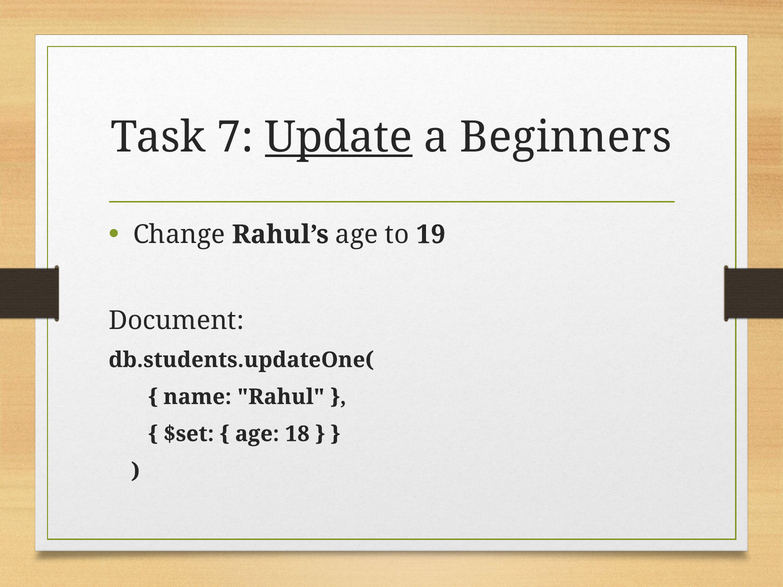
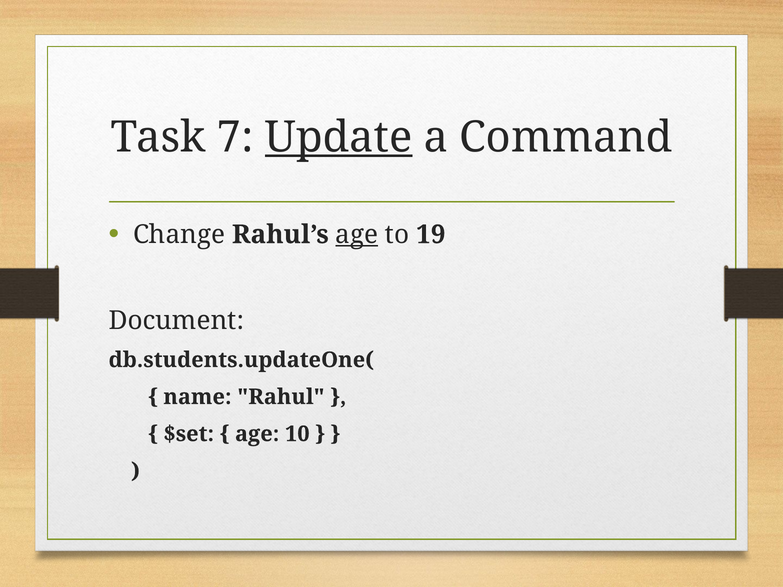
Beginners: Beginners -> Command
age at (357, 235) underline: none -> present
18: 18 -> 10
